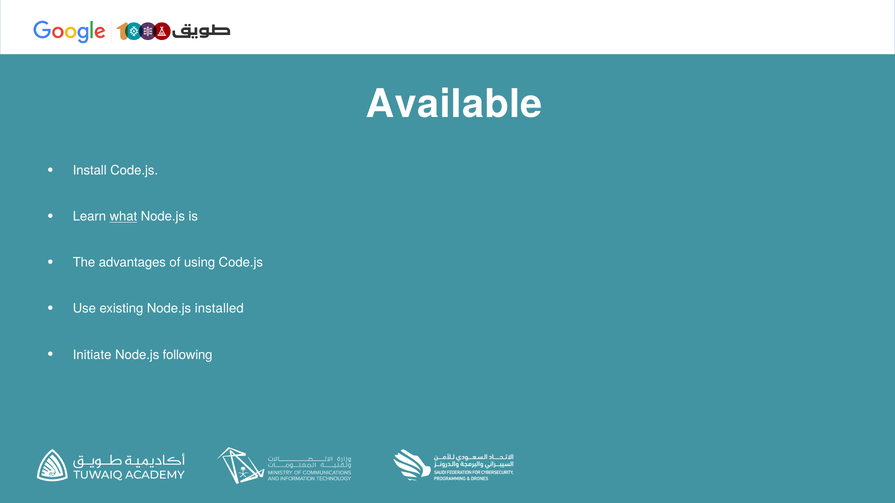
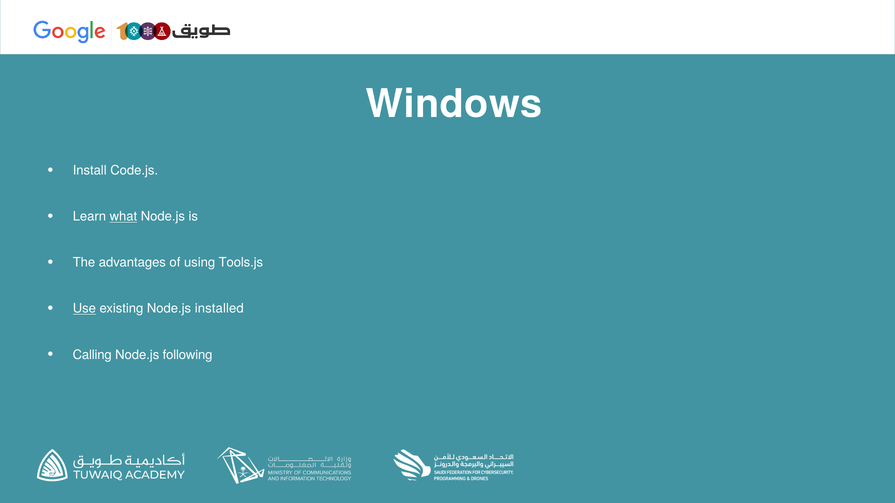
Available: Available -> Windows
using Code.js: Code.js -> Tools.js
Use underline: none -> present
Initiate: Initiate -> Calling
